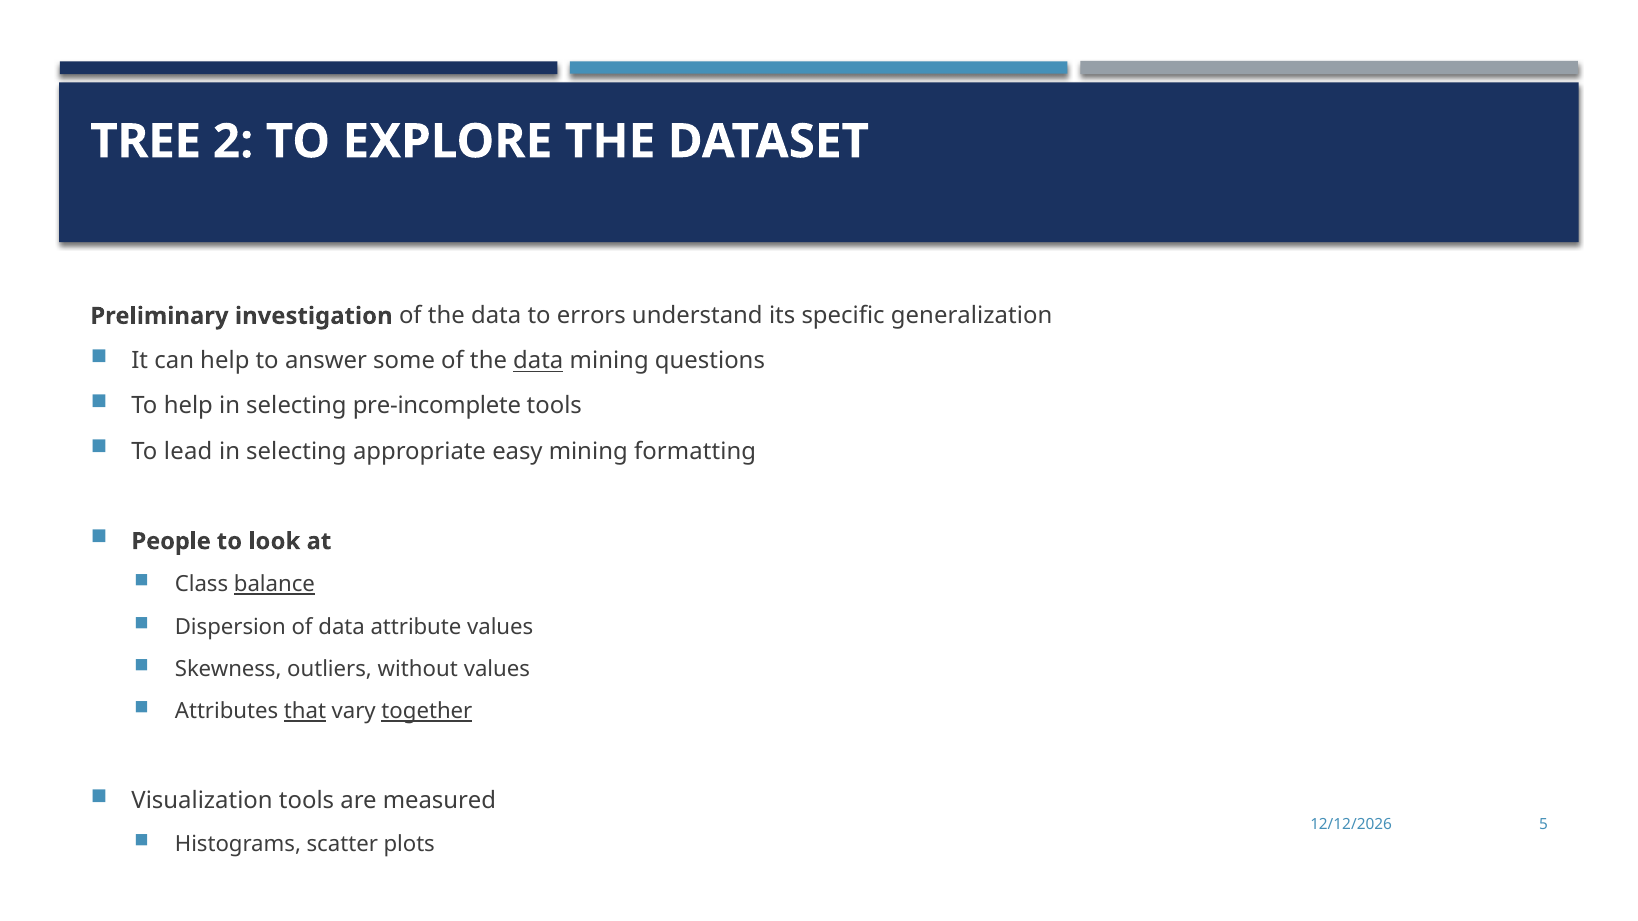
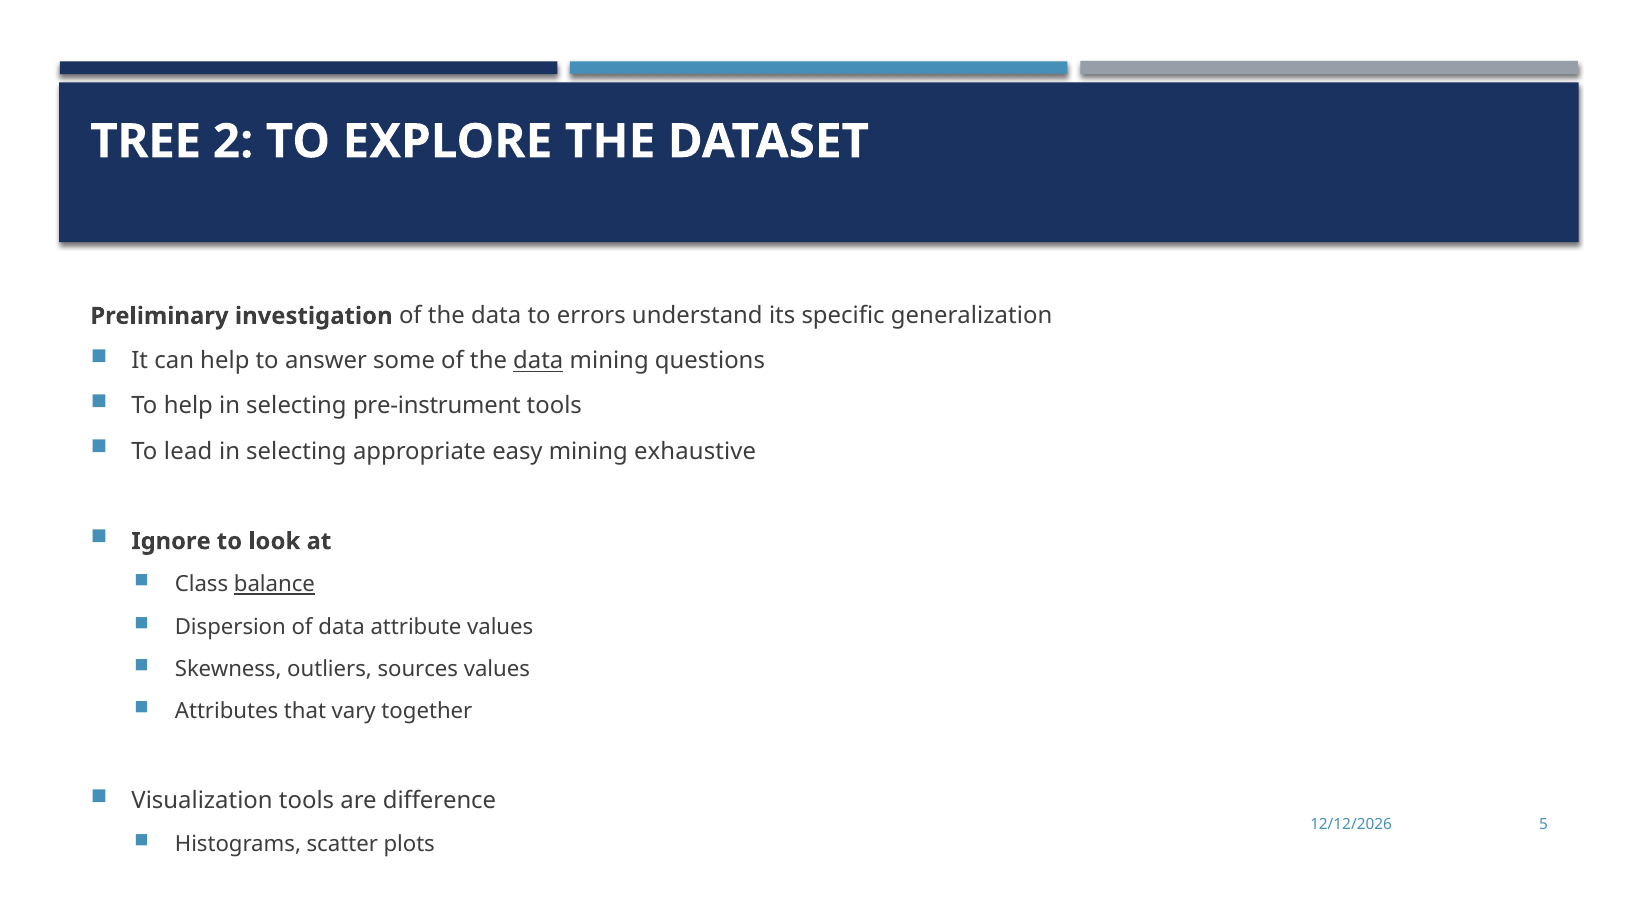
pre-incomplete: pre-incomplete -> pre-instrument
formatting: formatting -> exhaustive
People: People -> Ignore
without: without -> sources
that underline: present -> none
together underline: present -> none
measured: measured -> difference
